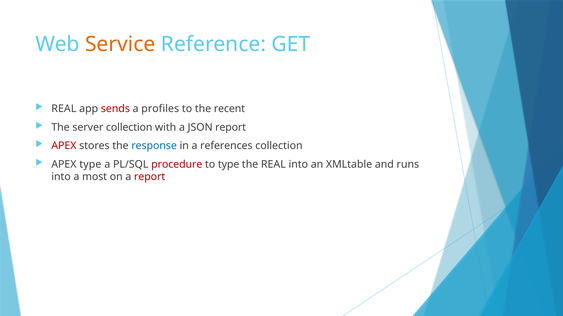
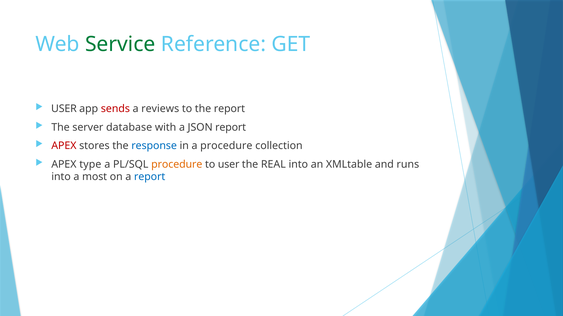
Service colour: orange -> green
REAL at (64, 109): REAL -> USER
profiles: profiles -> reviews
the recent: recent -> report
server collection: collection -> database
a references: references -> procedure
procedure at (177, 165) colour: red -> orange
to type: type -> user
report at (150, 177) colour: red -> blue
